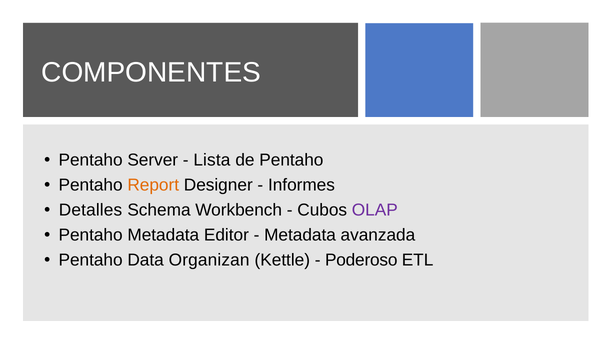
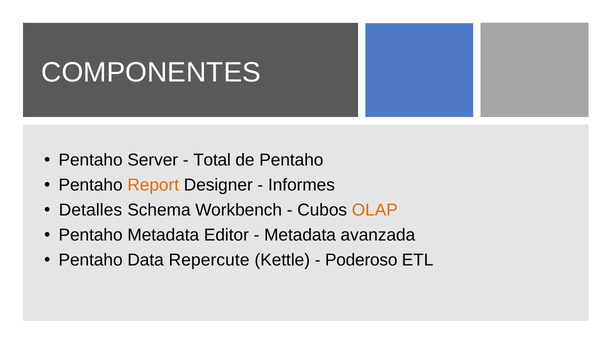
Lista: Lista -> Total
OLAP colour: purple -> orange
Organizan: Organizan -> Repercute
